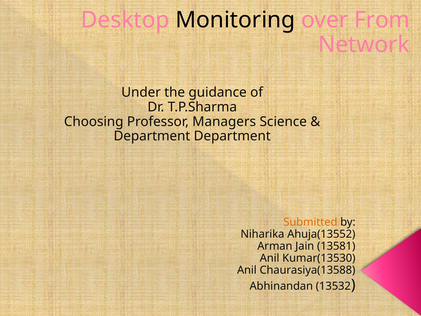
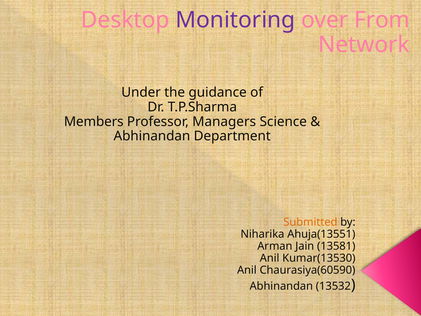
Monitoring colour: black -> purple
Choosing: Choosing -> Members
Department at (152, 136): Department -> Abhinandan
Ahuja(13552: Ahuja(13552 -> Ahuja(13551
Chaurasiya(13588: Chaurasiya(13588 -> Chaurasiya(60590
